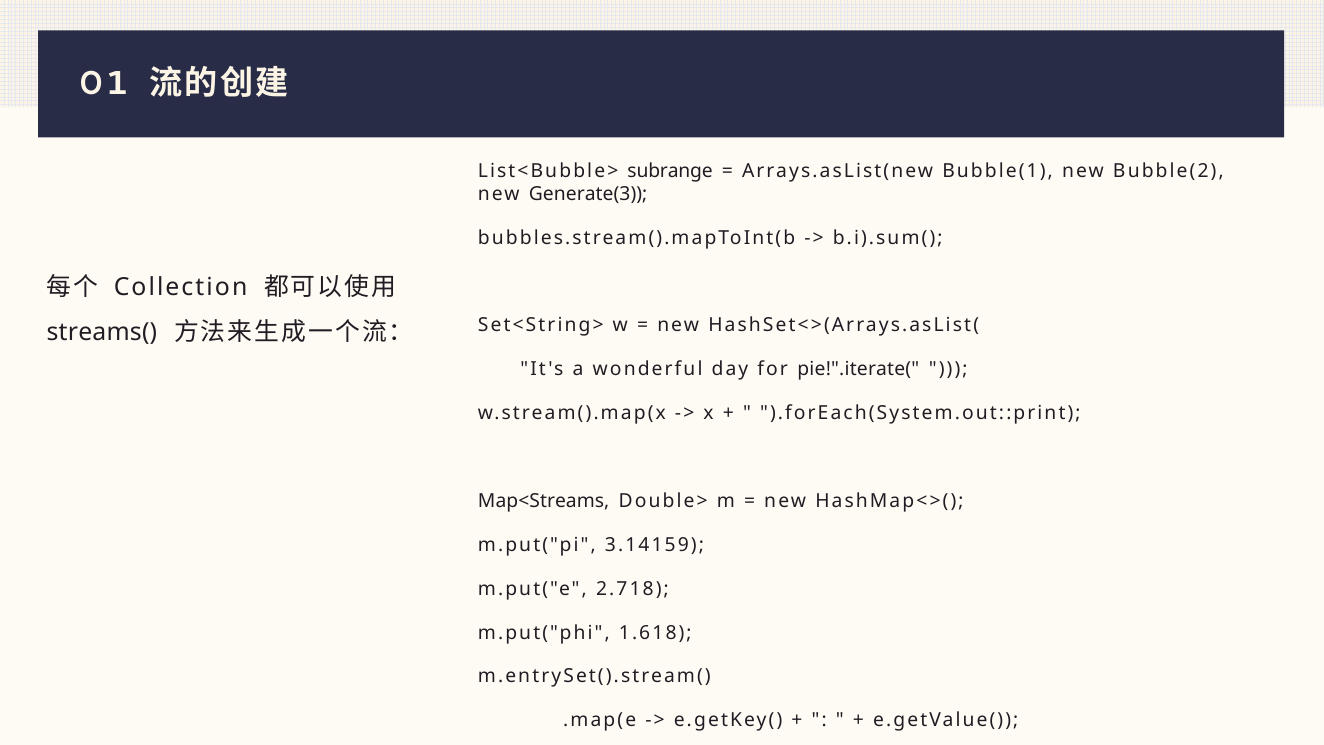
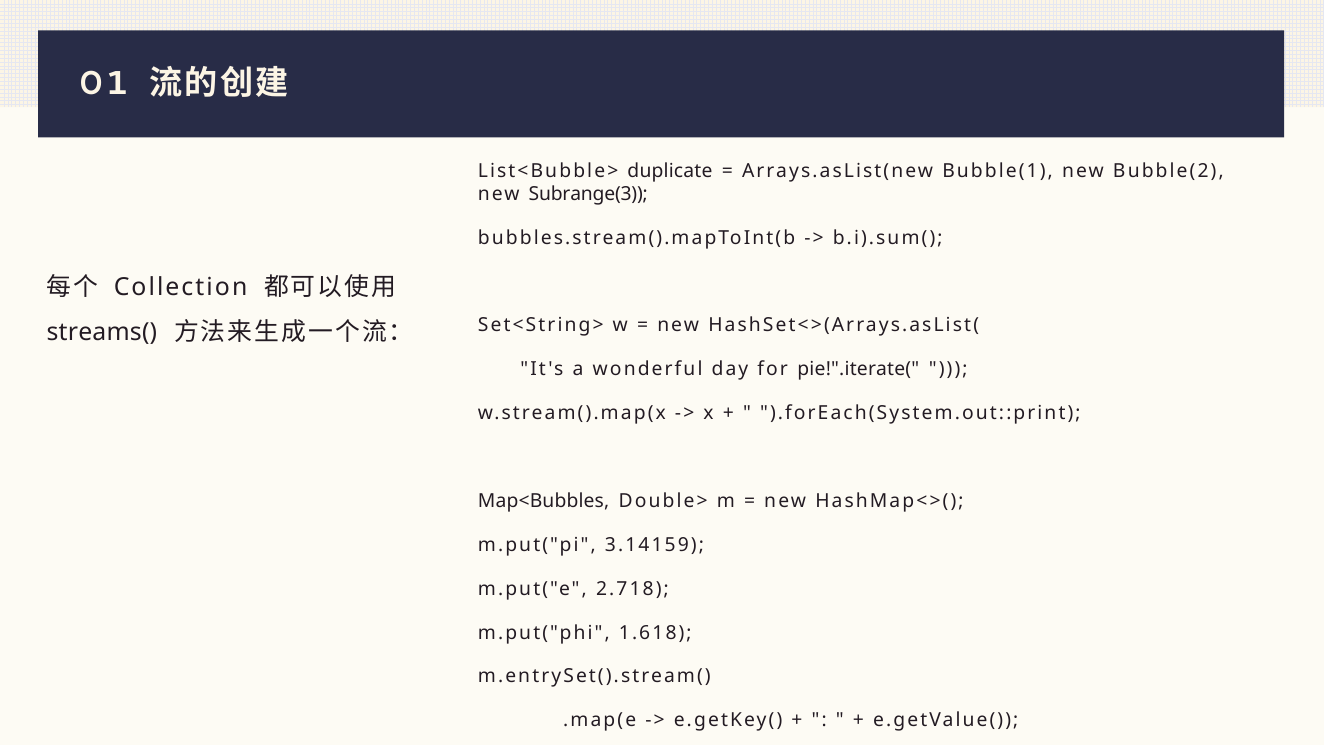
subrange: subrange -> duplicate
Generate(3: Generate(3 -> Subrange(3
Map<Streams: Map<Streams -> Map<Bubbles
